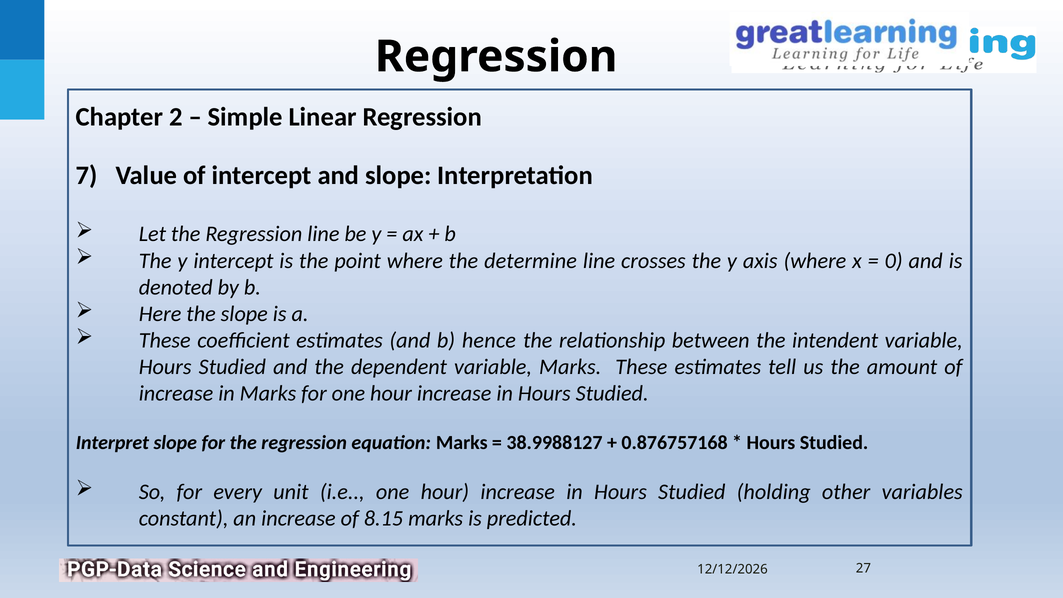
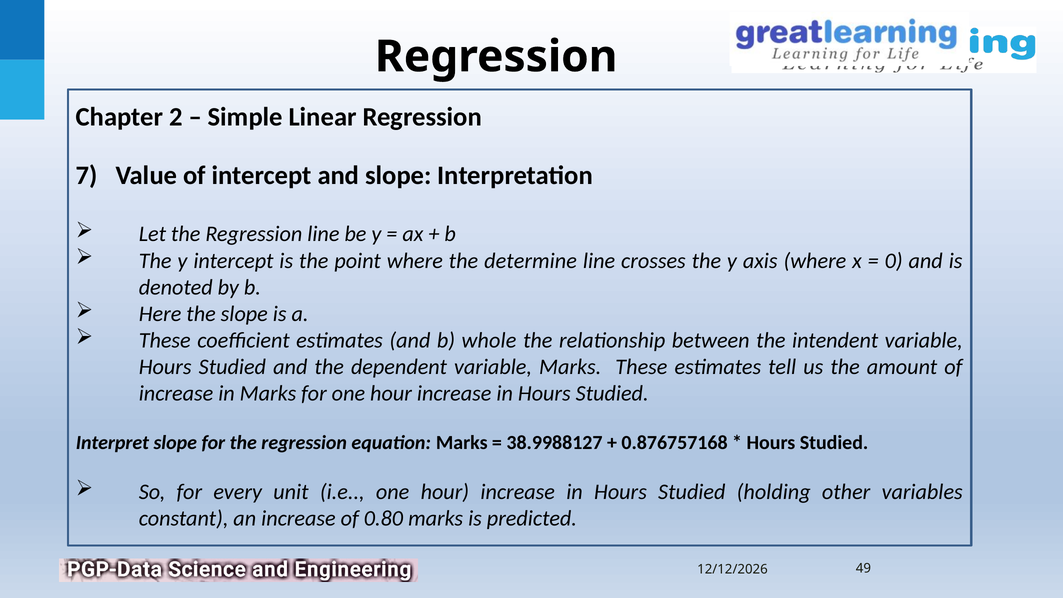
hence: hence -> whole
8.15: 8.15 -> 0.80
27: 27 -> 49
